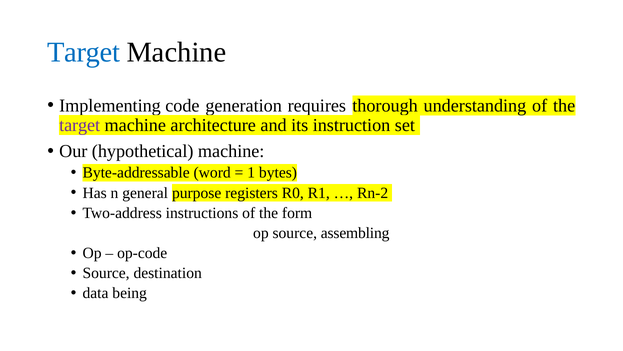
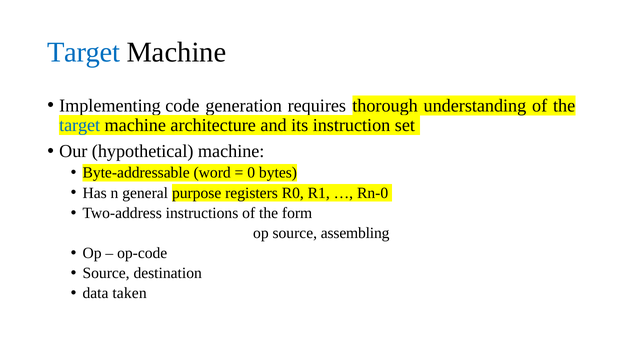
target at (80, 125) colour: purple -> blue
1: 1 -> 0
Rn-2: Rn-2 -> Rn-0
being: being -> taken
